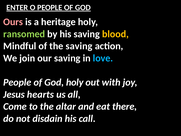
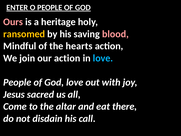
ransomed colour: light green -> yellow
blood colour: yellow -> pink
the saving: saving -> hearts
our saving: saving -> action
God holy: holy -> love
hearts: hearts -> sacred
